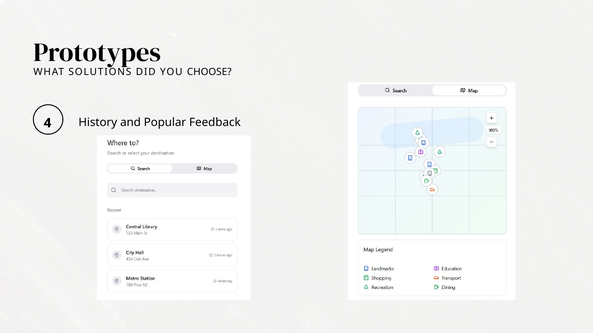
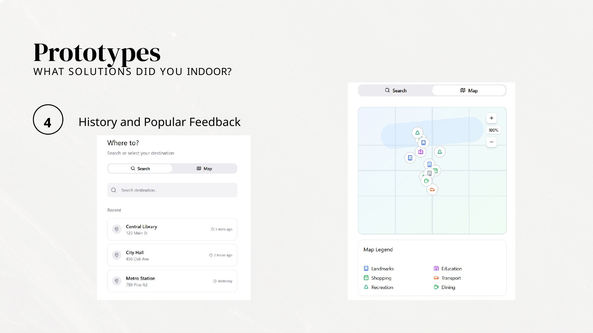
CHOOSE: CHOOSE -> INDOOR
